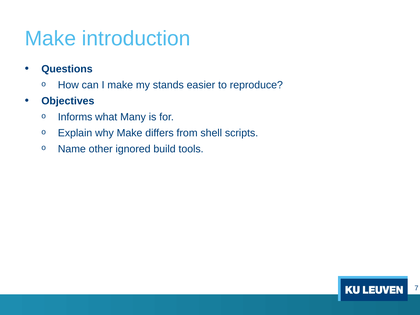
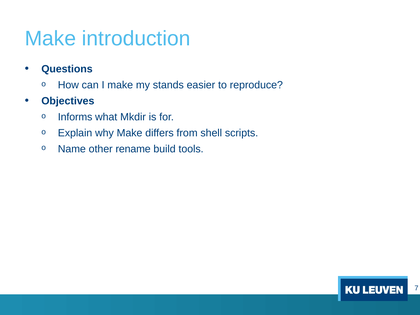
Many: Many -> Mkdir
ignored: ignored -> rename
